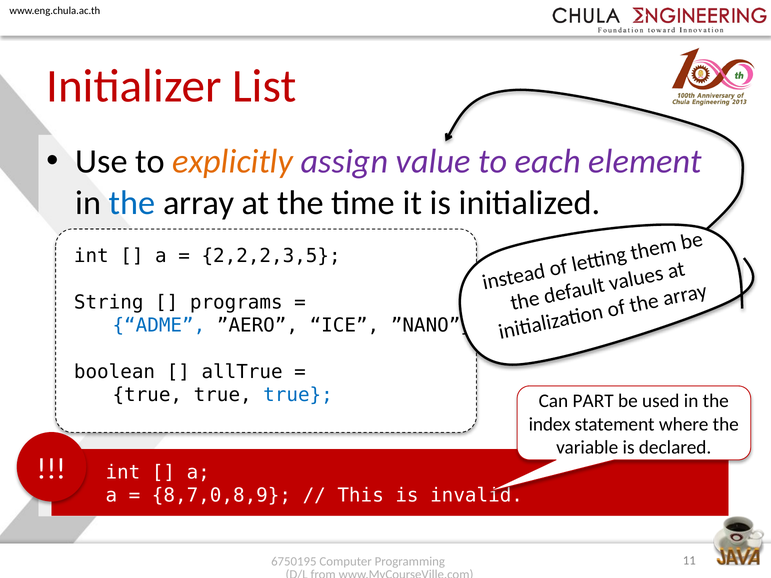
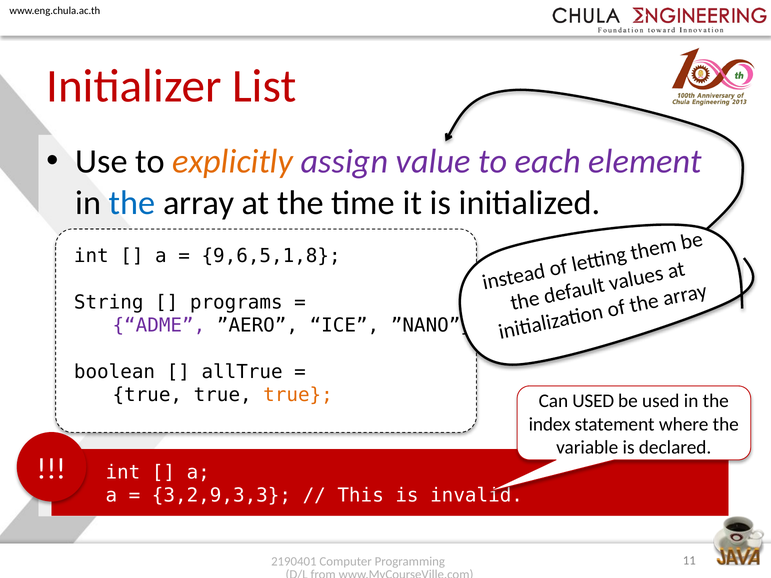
2,2,2,3,5: 2,2,2,3,5 -> 9,6,5,1,8
ADME colour: blue -> purple
true at (298, 395) colour: blue -> orange
Can PART: PART -> USED
8,7,0,8,9: 8,7,0,8,9 -> 3,2,9,3,3
6750195: 6750195 -> 2190401
